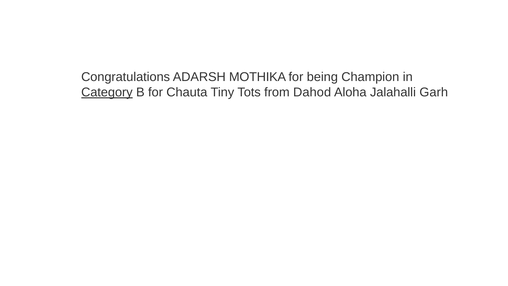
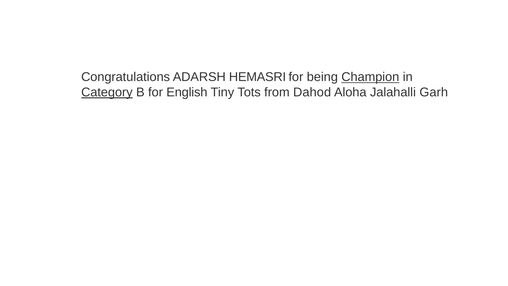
MOTHIKA: MOTHIKA -> HEMASRI
Champion underline: none -> present
Chauta: Chauta -> English
